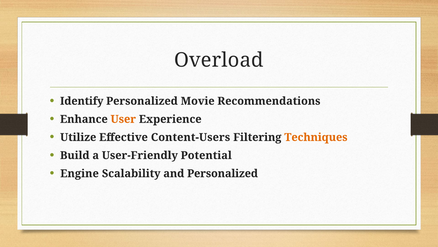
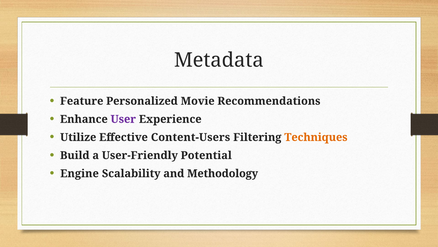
Overload: Overload -> Metadata
Identify: Identify -> Feature
User colour: orange -> purple
and Personalized: Personalized -> Methodology
